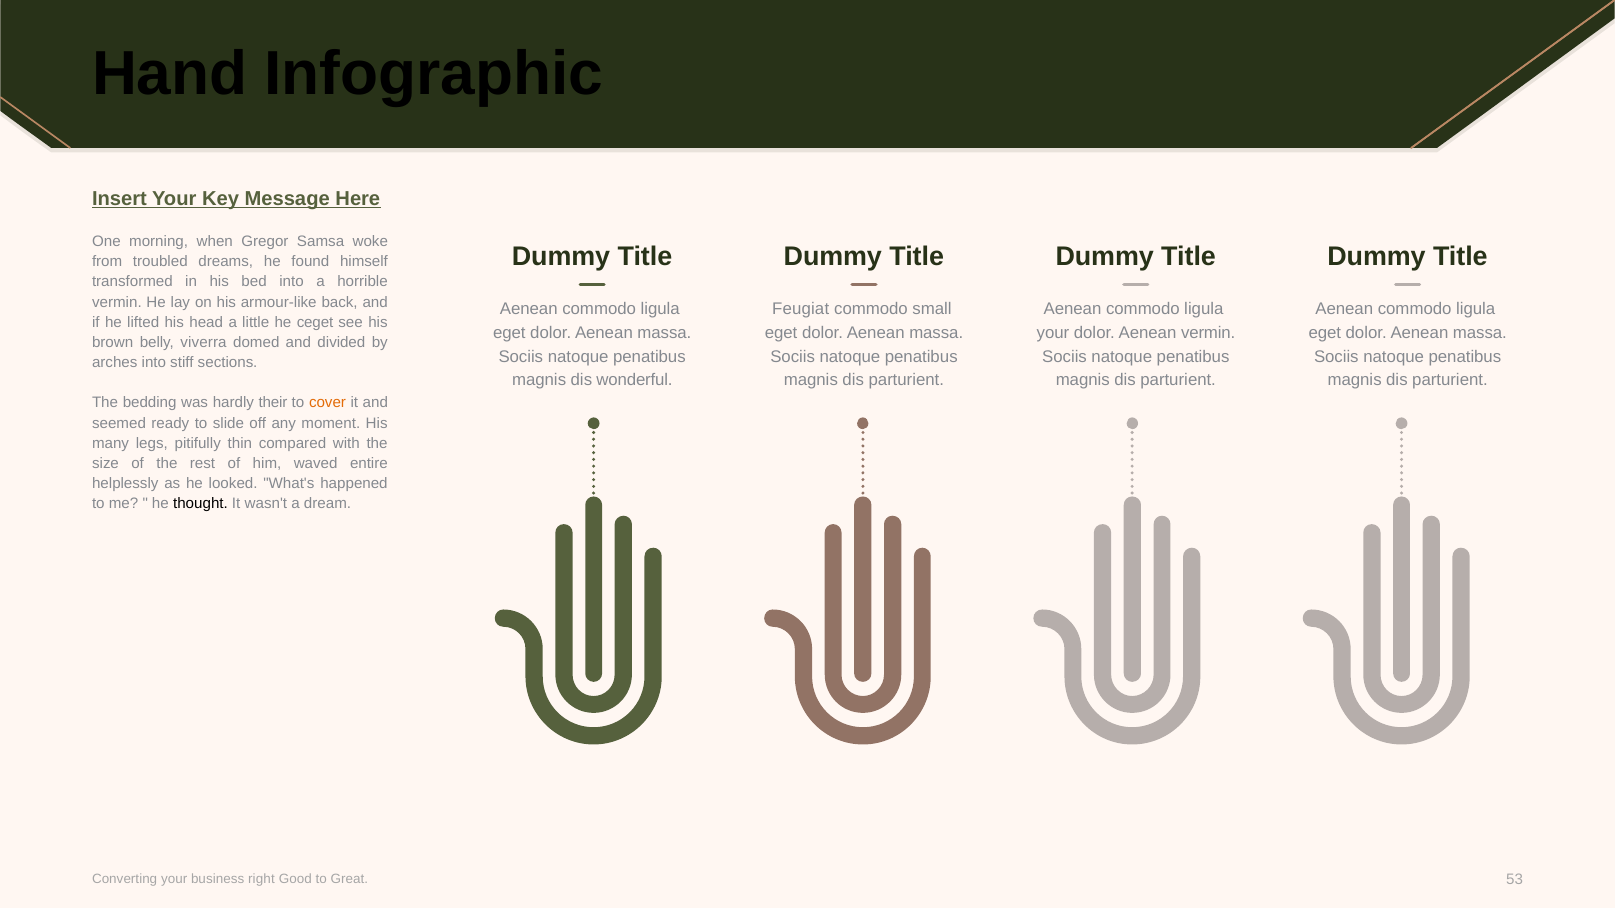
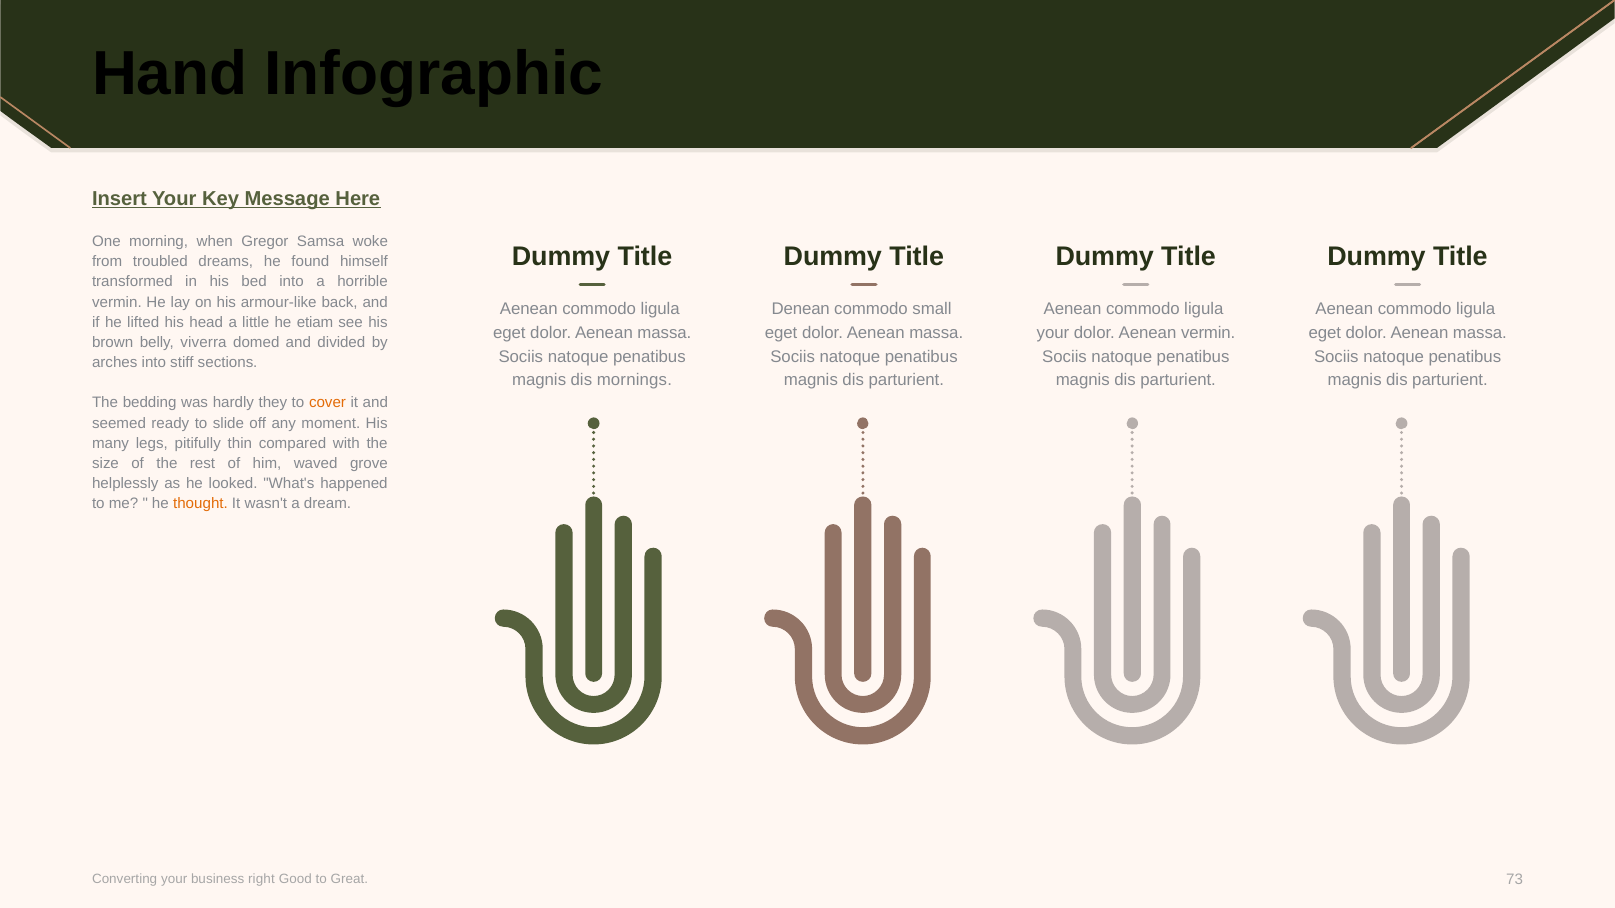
Feugiat: Feugiat -> Denean
ceget: ceget -> etiam
wonderful: wonderful -> mornings
their: their -> they
entire: entire -> grove
thought colour: black -> orange
53: 53 -> 73
